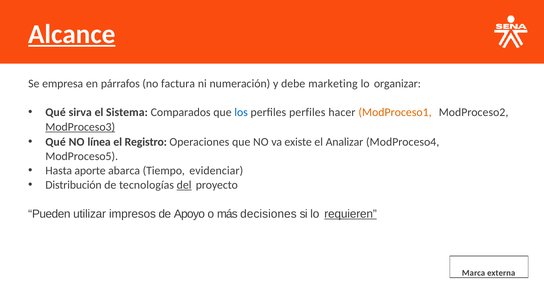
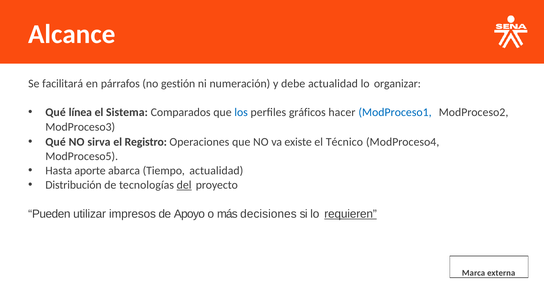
Alcance underline: present -> none
empresa: empresa -> facilitará
factura: factura -> gestión
debe marketing: marketing -> actualidad
sirva: sirva -> línea
perfiles perfiles: perfiles -> gráficos
ModProceso1 colour: orange -> blue
ModProceso3 underline: present -> none
línea: línea -> sirva
Analizar: Analizar -> Técnico
Tiempo evidenciar: evidenciar -> actualidad
